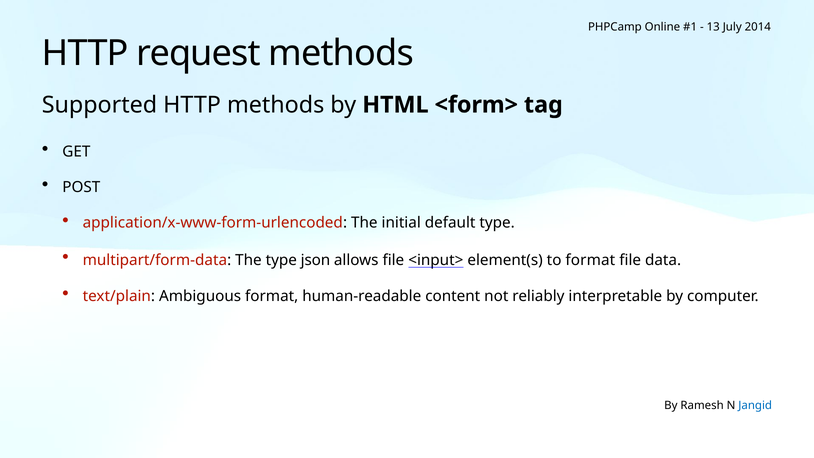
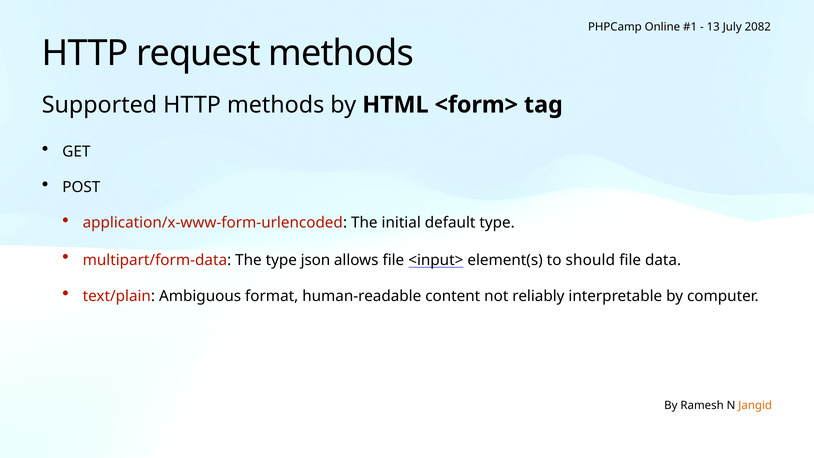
2014: 2014 -> 2082
to format: format -> should
Jangid colour: blue -> orange
